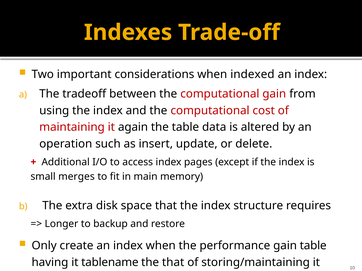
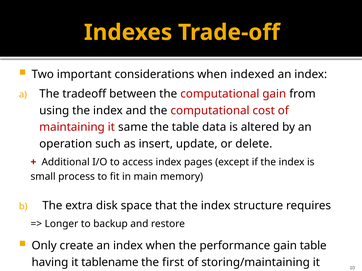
again: again -> same
merges: merges -> process
the that: that -> first
